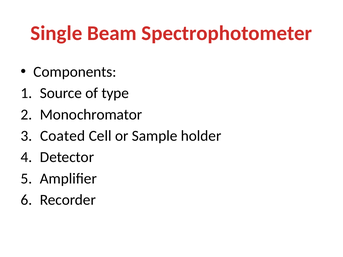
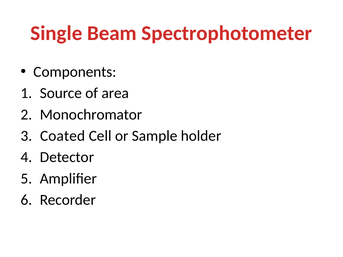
type: type -> area
